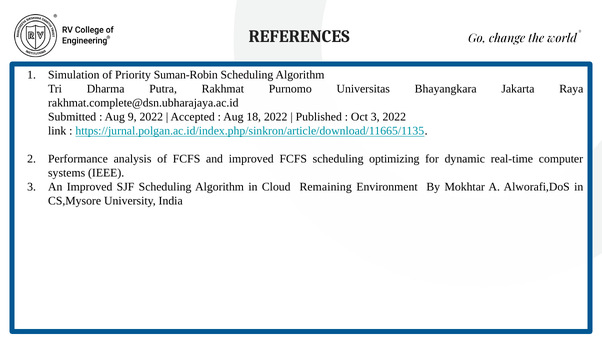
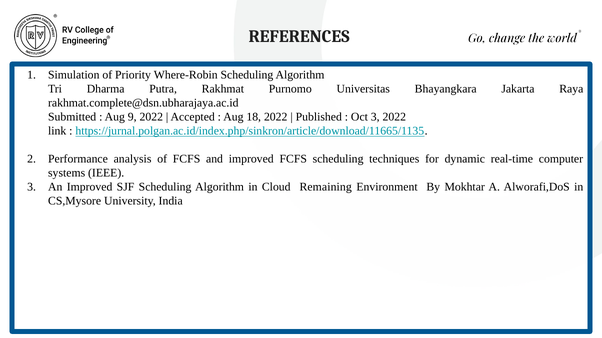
Suman-Robin: Suman-Robin -> Where-Robin
optimizing: optimizing -> techniques
